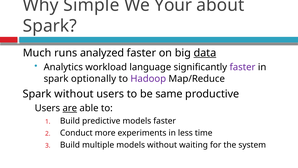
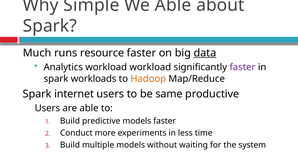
We Your: Your -> Able
analyzed: analyzed -> resource
workload language: language -> workload
optionally: optionally -> workloads
Hadoop colour: purple -> orange
Spark without: without -> internet
are underline: present -> none
